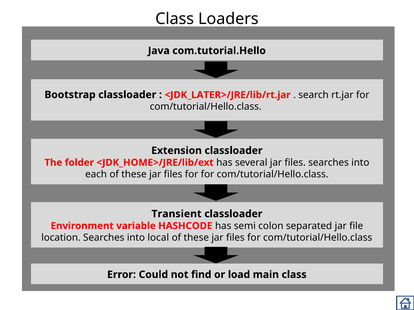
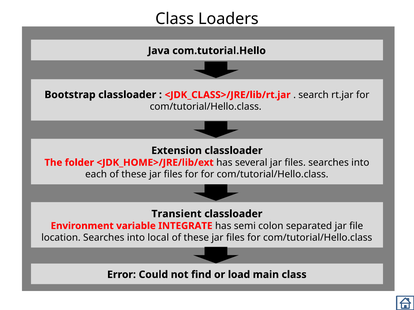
<JDK_LATER>/JRE/lib/rt.jar: <JDK_LATER>/JRE/lib/rt.jar -> <JDK_CLASS>/JRE/lib/rt.jar
HASHCODE: HASHCODE -> INTEGRATE
